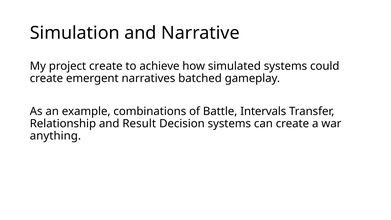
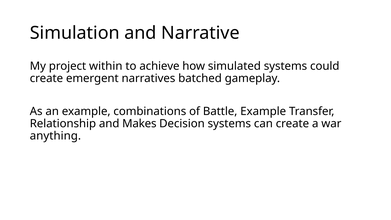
project create: create -> within
Battle Intervals: Intervals -> Example
Result: Result -> Makes
